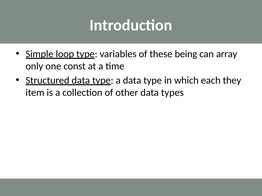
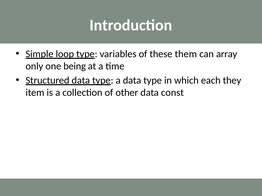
being: being -> them
const: const -> being
types: types -> const
